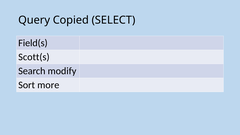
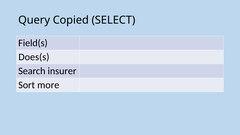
Scott(s: Scott(s -> Does(s
modify: modify -> insurer
